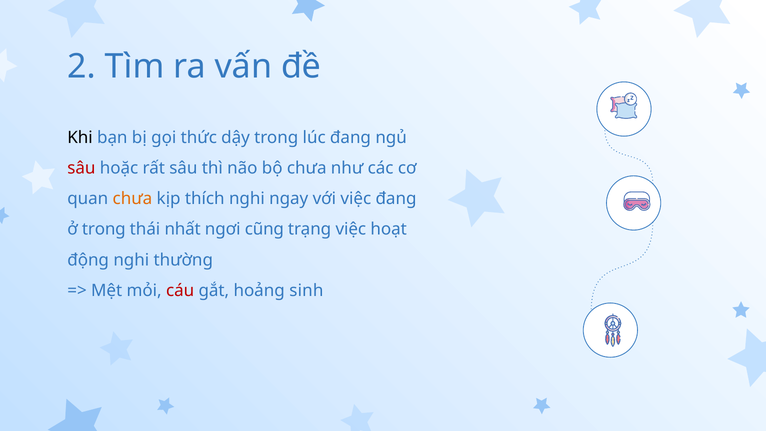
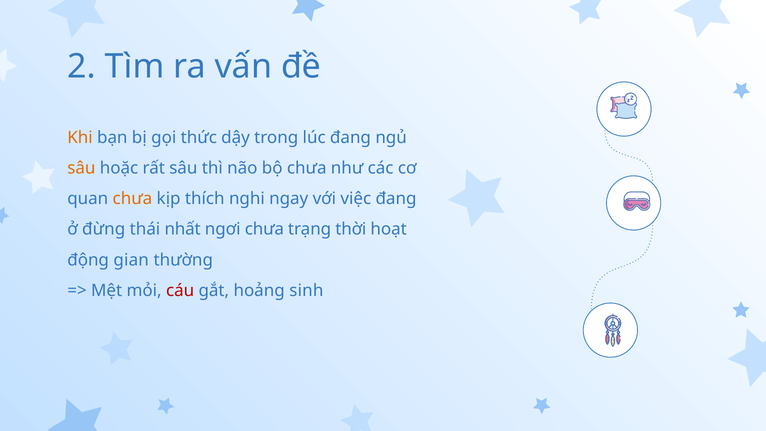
Khi colour: black -> orange
sâu at (81, 168) colour: red -> orange
ở trong: trong -> đừng
ngơi cũng: cũng -> chưa
trạng việc: việc -> thời
động nghi: nghi -> gian
